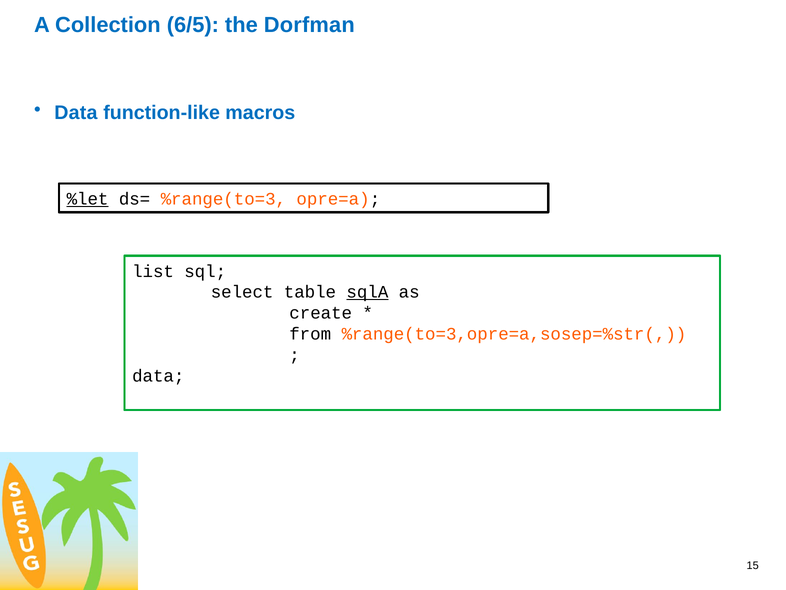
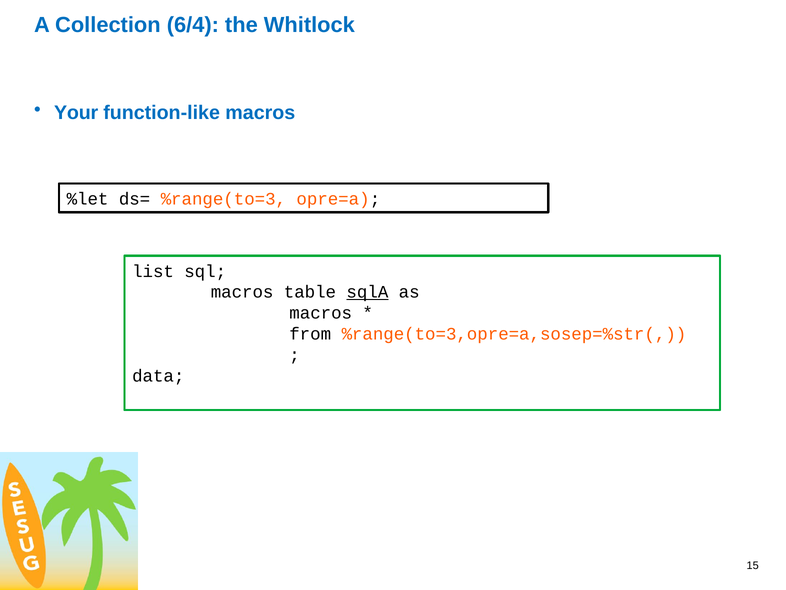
6/5: 6/5 -> 6/4
Dorfman: Dorfman -> Whitlock
Data at (76, 113): Data -> Your
%let underline: present -> none
select at (242, 292): select -> macros
create at (321, 313): create -> macros
